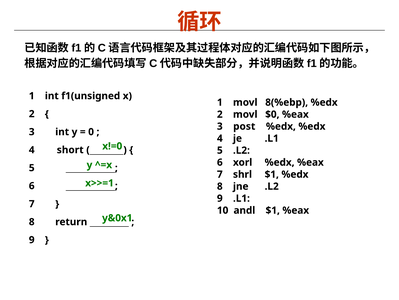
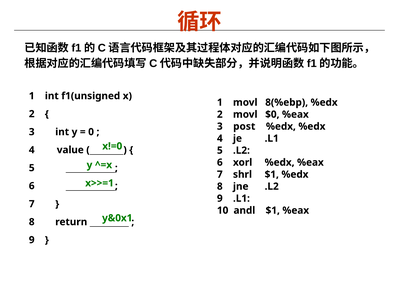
short: short -> value
